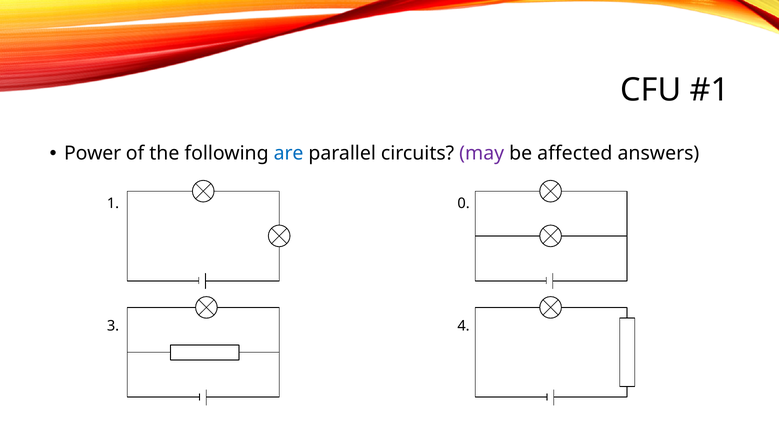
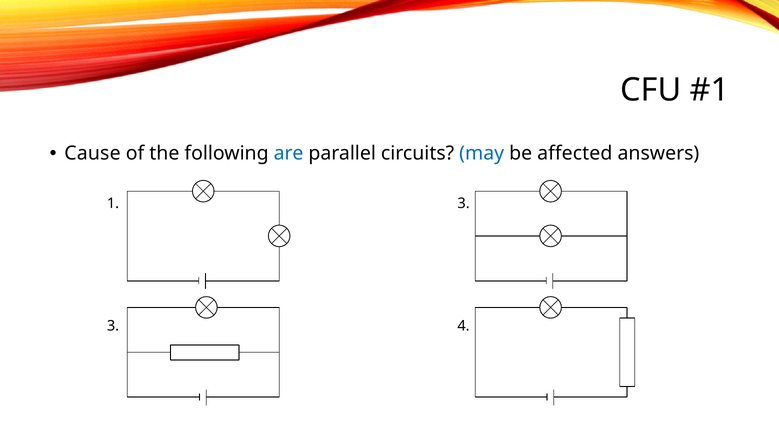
Power: Power -> Cause
may colour: purple -> blue
1 0: 0 -> 3
